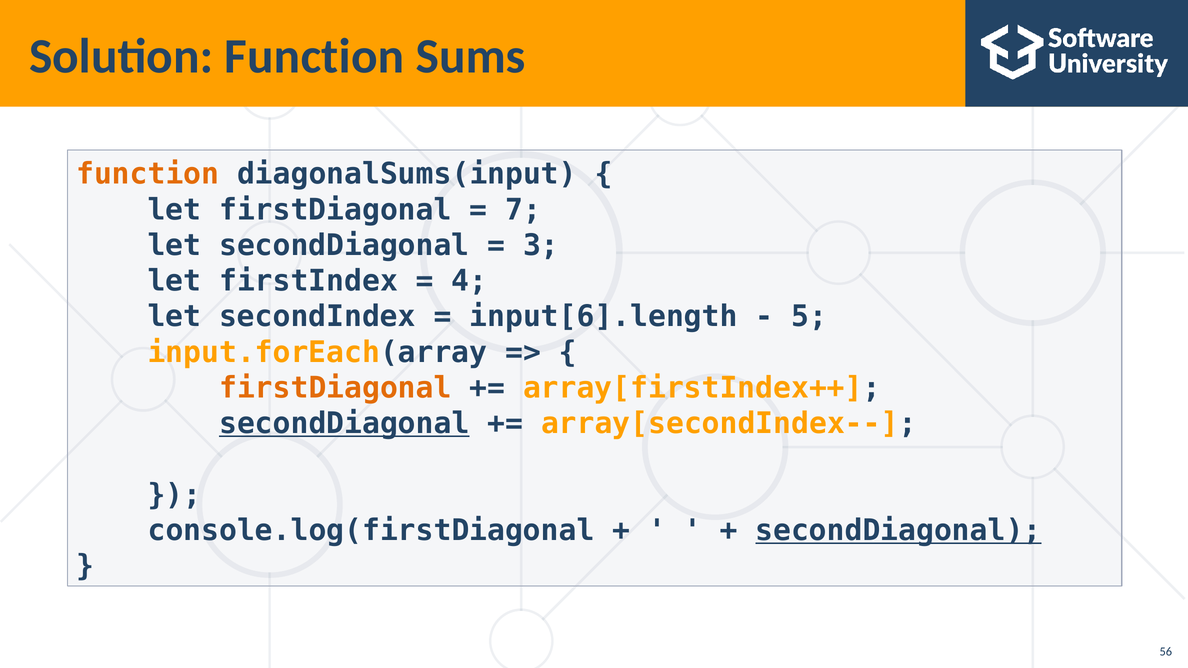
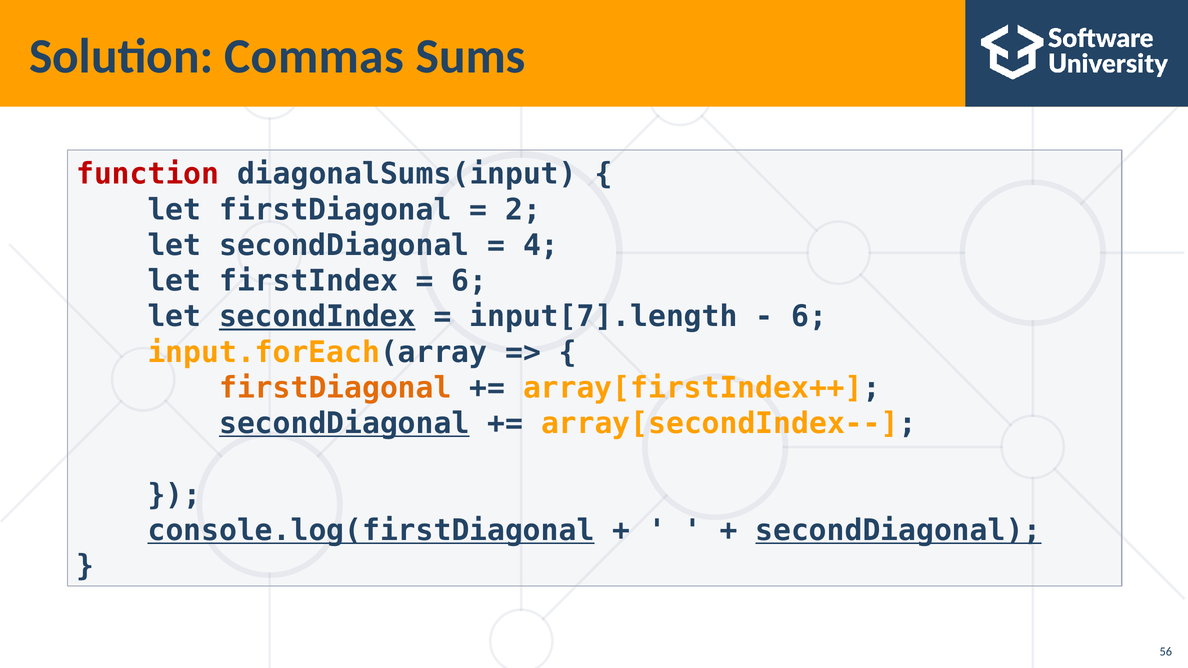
Solution Function: Function -> Commas
function at (148, 174) colour: orange -> red
7: 7 -> 2
3: 3 -> 4
4 at (469, 281): 4 -> 6
secondIndex underline: none -> present
input[6].length: input[6].length -> input[7].length
5 at (809, 317): 5 -> 6
console.log(firstDiagonal underline: none -> present
